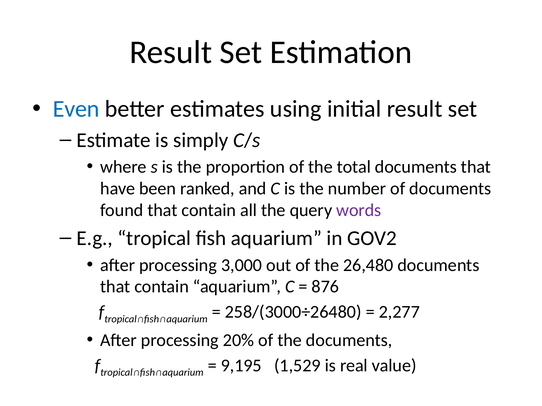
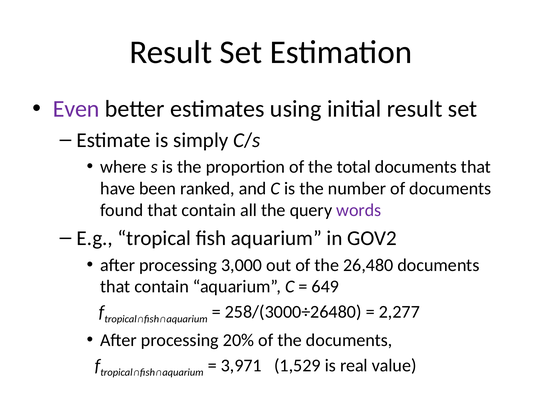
Even colour: blue -> purple
876: 876 -> 649
9,195: 9,195 -> 3,971
